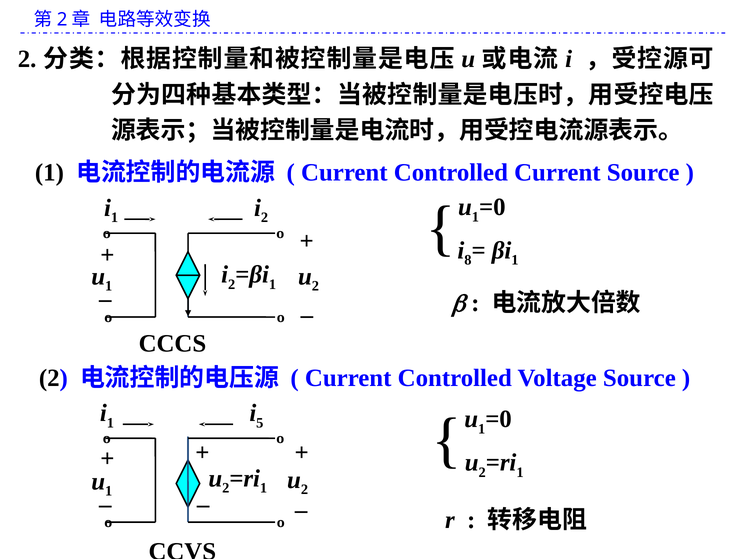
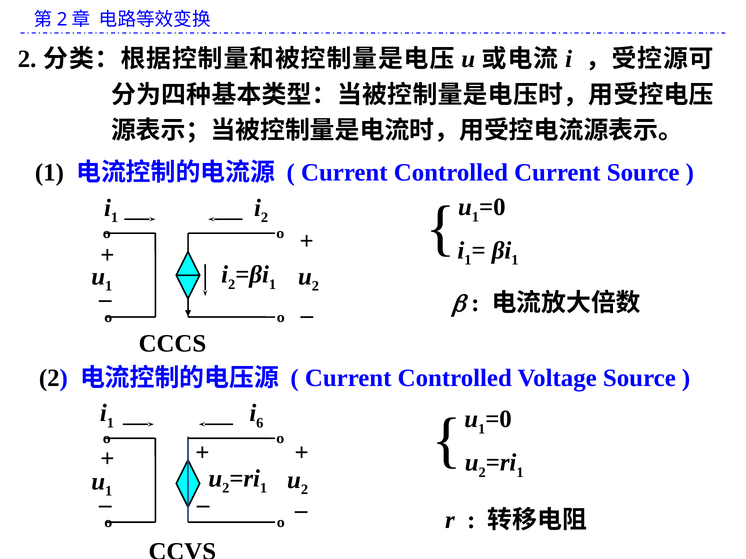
8 at (468, 260): 8 -> 1
5: 5 -> 6
